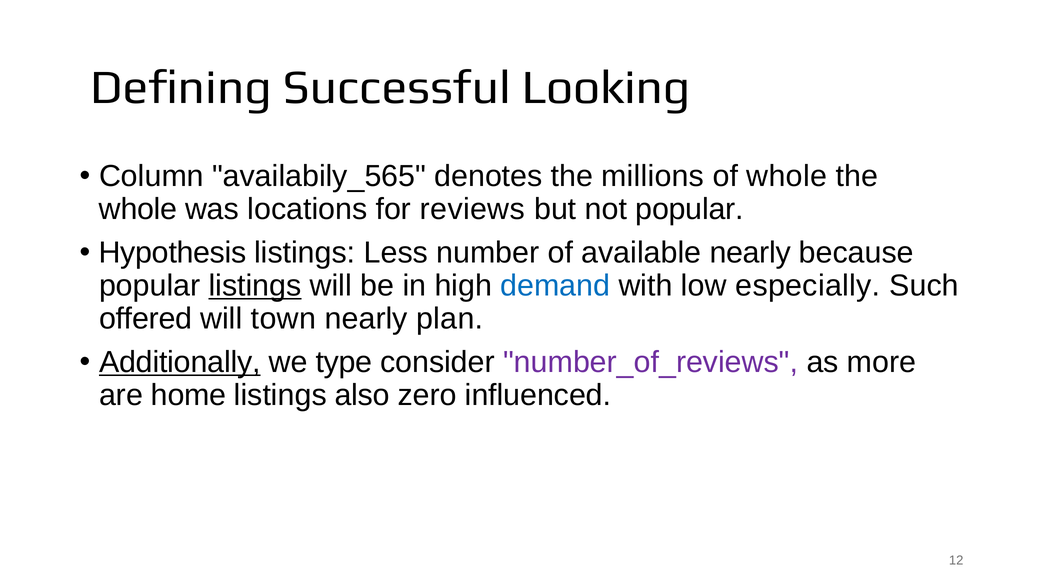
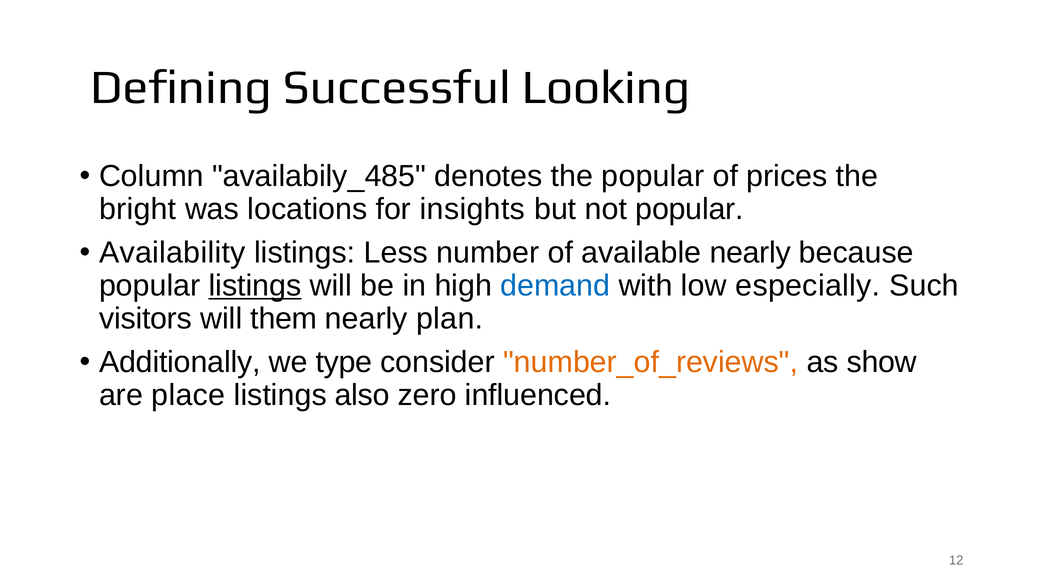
availabily_565: availabily_565 -> availabily_485
the millions: millions -> popular
of whole: whole -> prices
whole at (138, 209): whole -> bright
reviews: reviews -> insights
Hypothesis: Hypothesis -> Availability
offered: offered -> visitors
town: town -> them
Additionally underline: present -> none
number_of_reviews colour: purple -> orange
more: more -> show
home: home -> place
